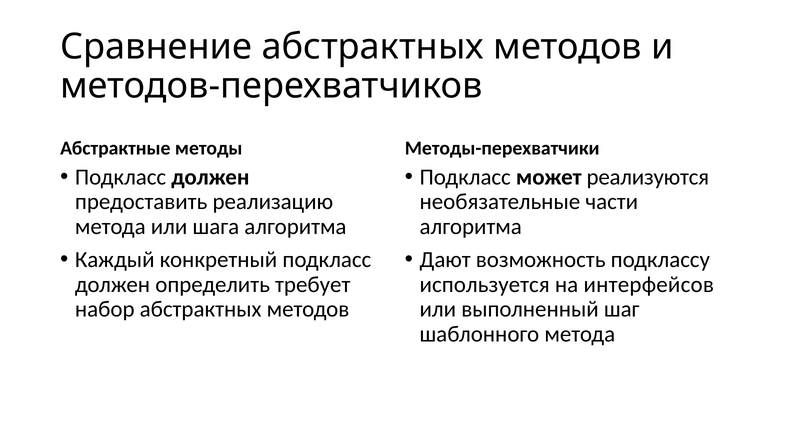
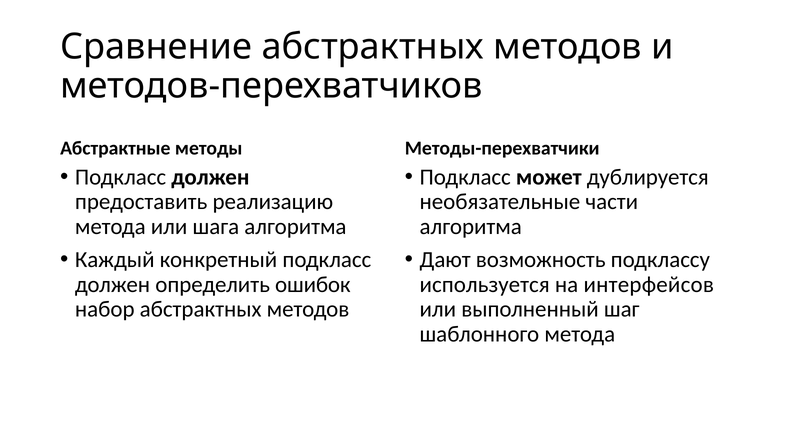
реализуются: реализуются -> дублируется
требует: требует -> ошибок
